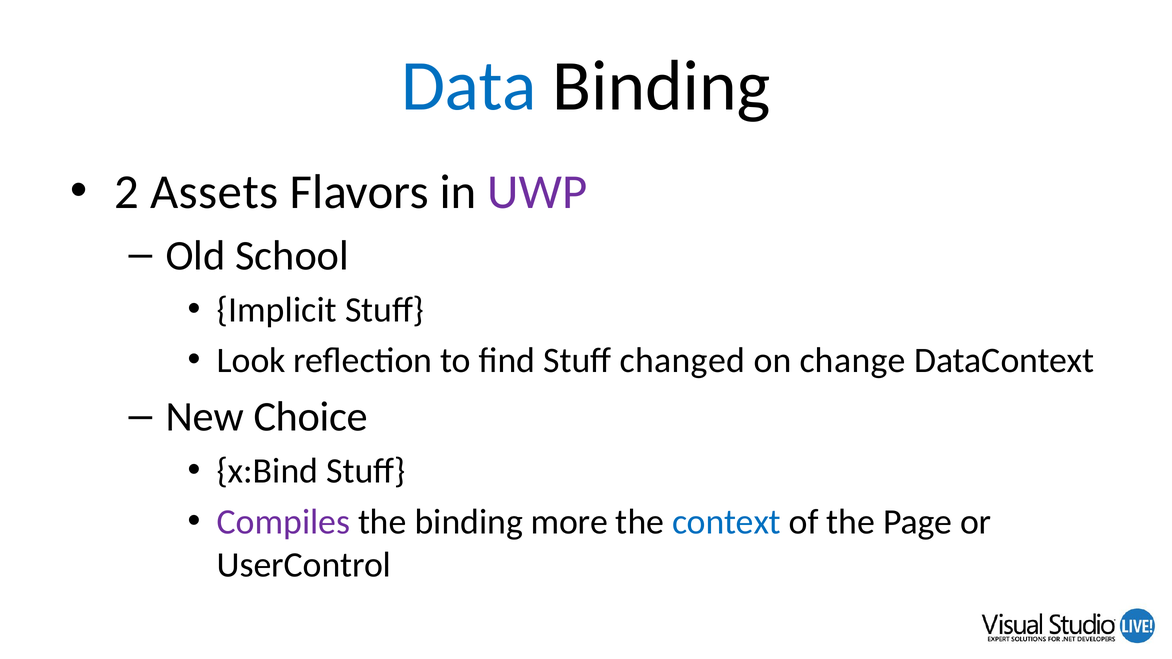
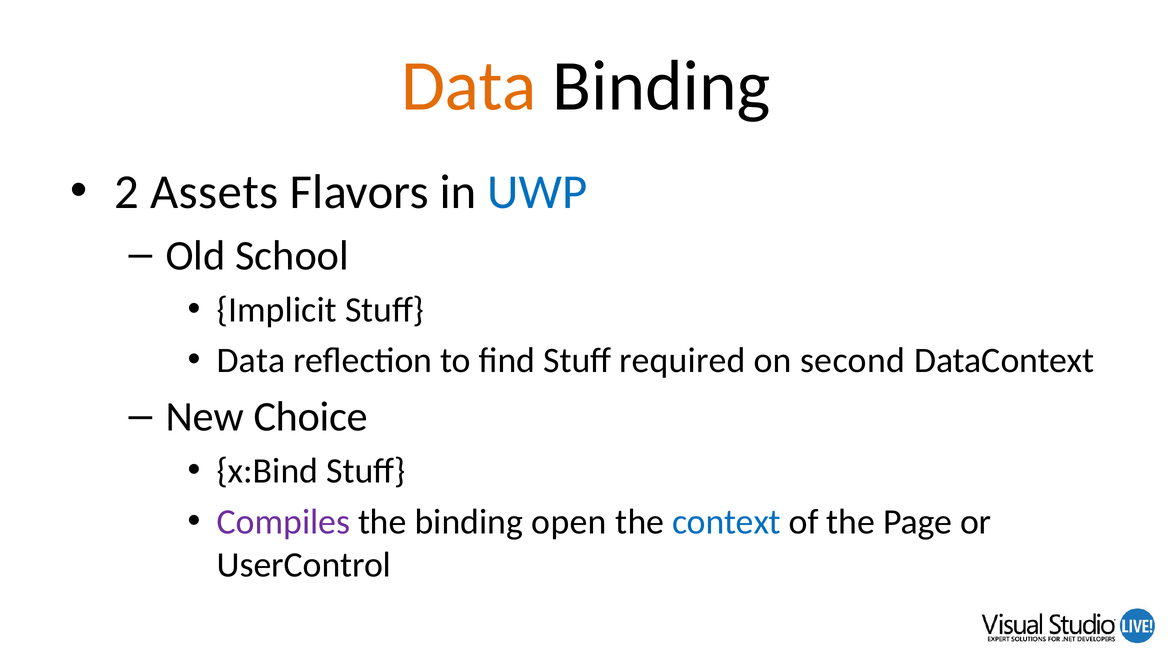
Data at (469, 86) colour: blue -> orange
UWP colour: purple -> blue
Look at (251, 361): Look -> Data
changed: changed -> required
change: change -> second
more: more -> open
